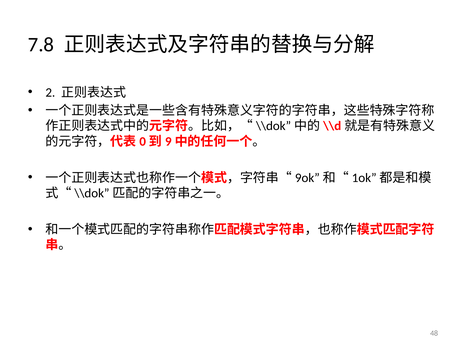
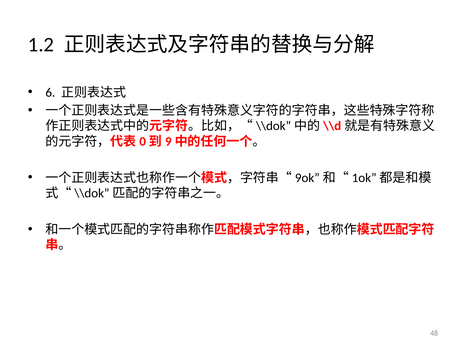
7.8: 7.8 -> 1.2
2: 2 -> 6
